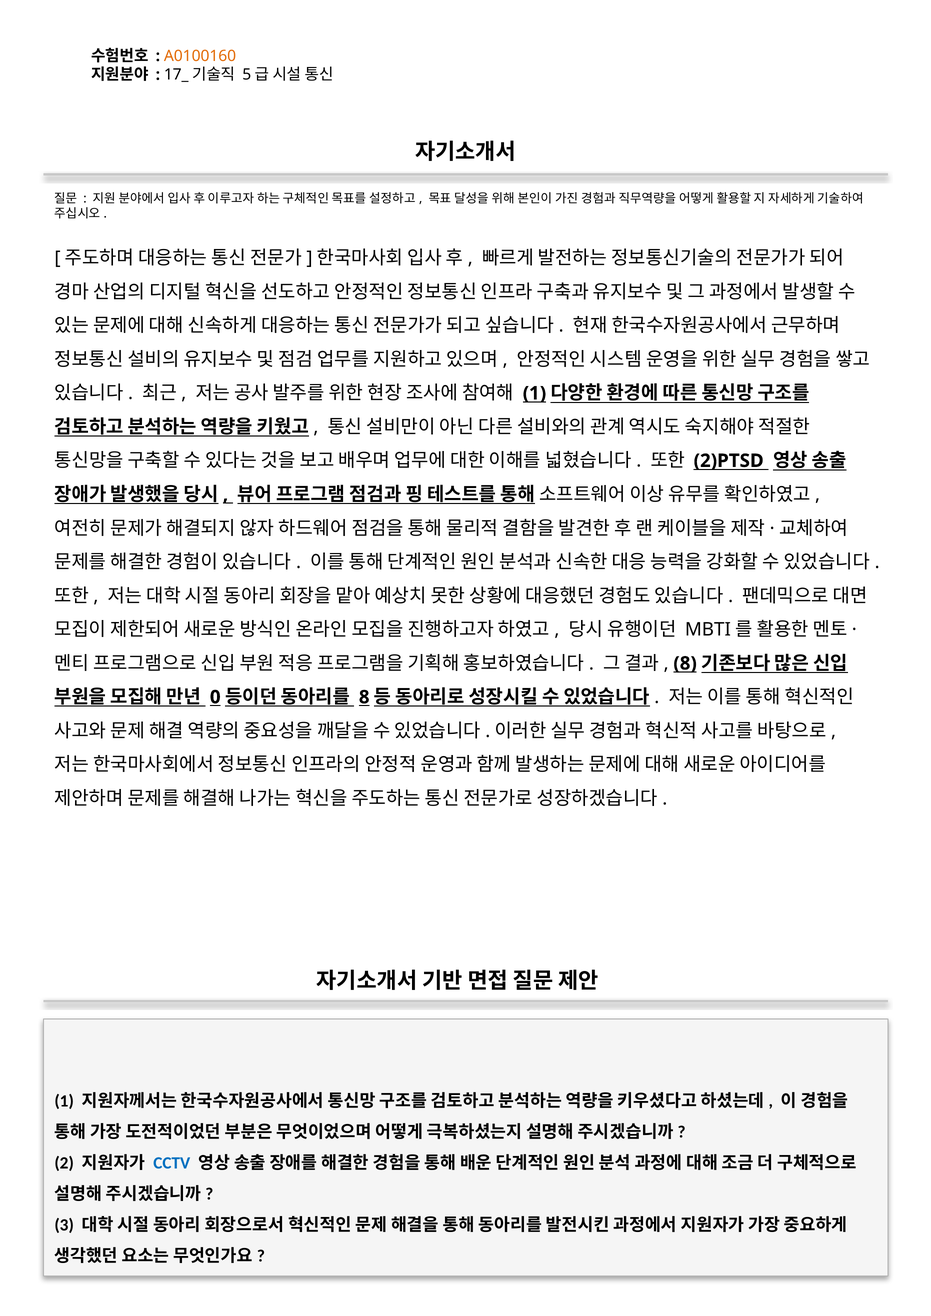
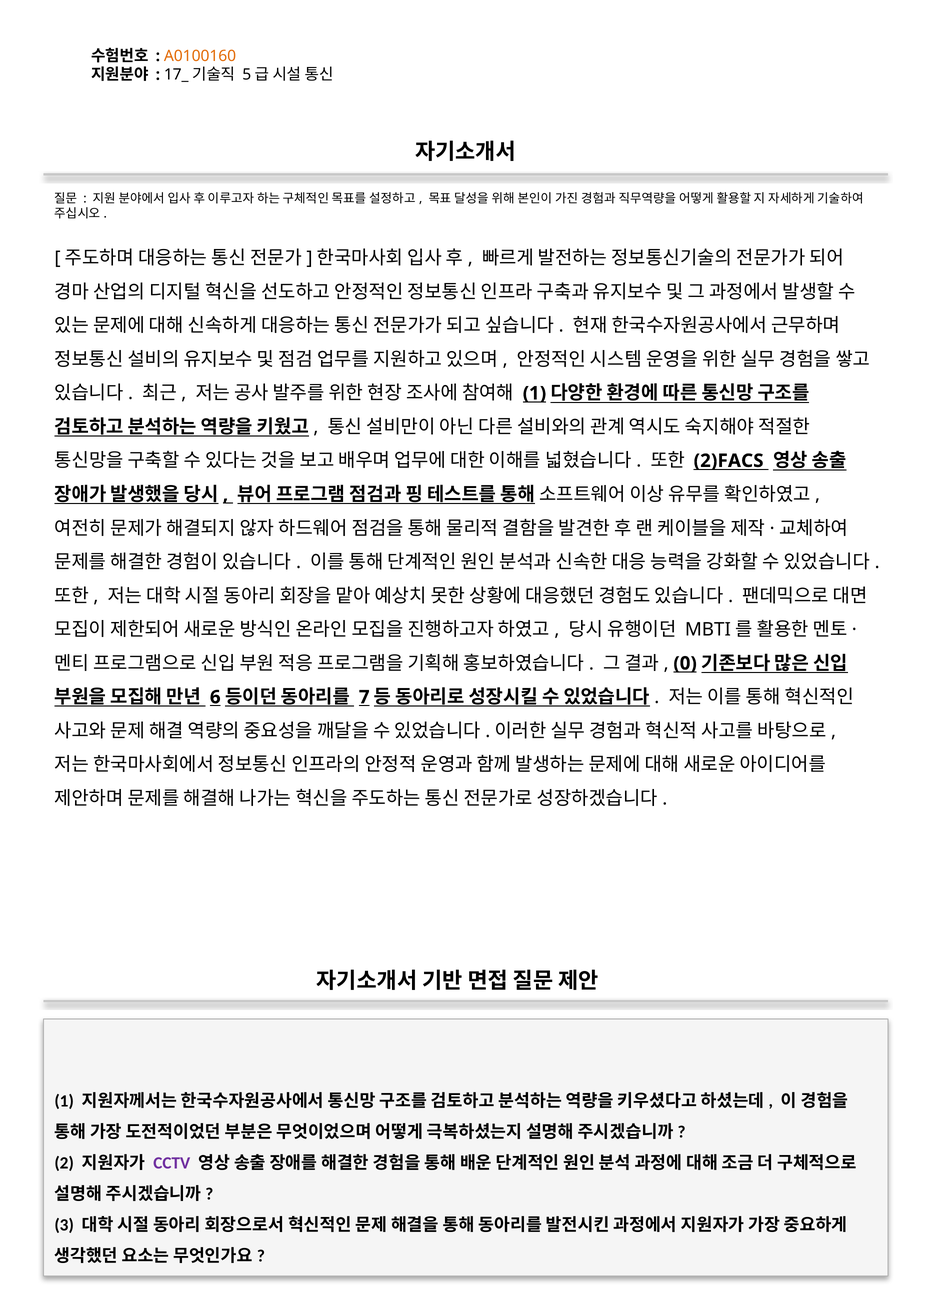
2)PTSD: 2)PTSD -> 2)FACS
8 at (685, 664): 8 -> 0
0: 0 -> 6
8 at (364, 698): 8 -> 7
CCTV colour: blue -> purple
